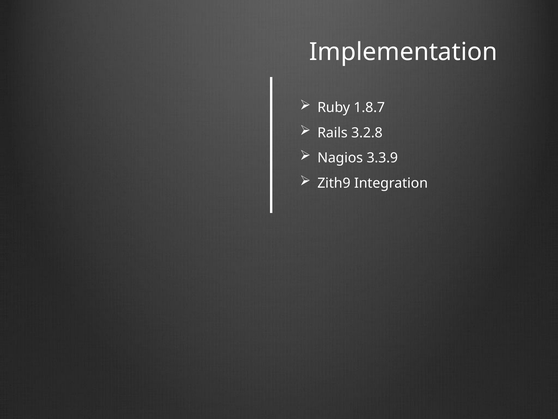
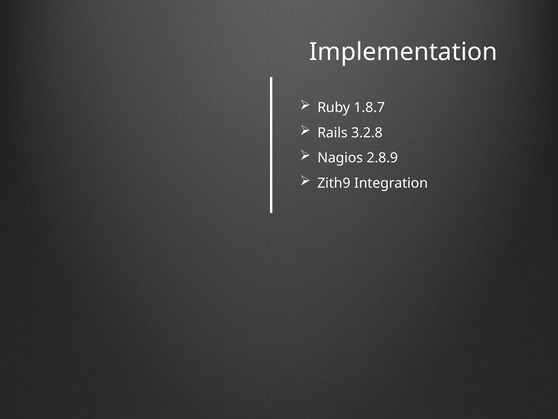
3.3.9: 3.3.9 -> 2.8.9
